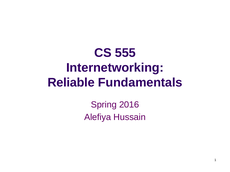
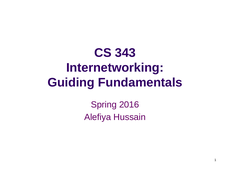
555: 555 -> 343
Reliable: Reliable -> Guiding
